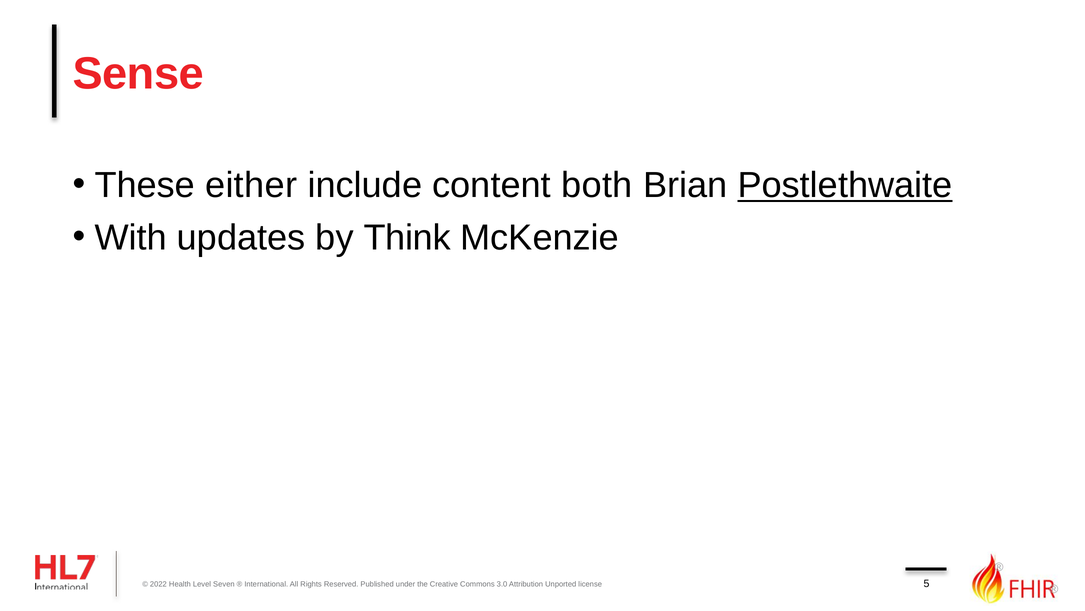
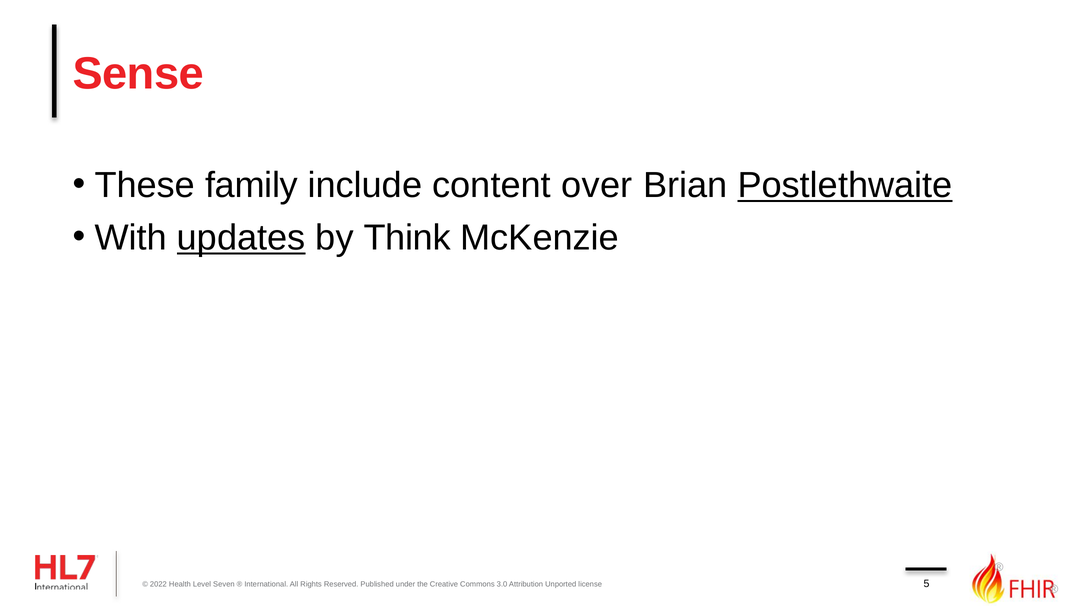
either: either -> family
both: both -> over
updates underline: none -> present
